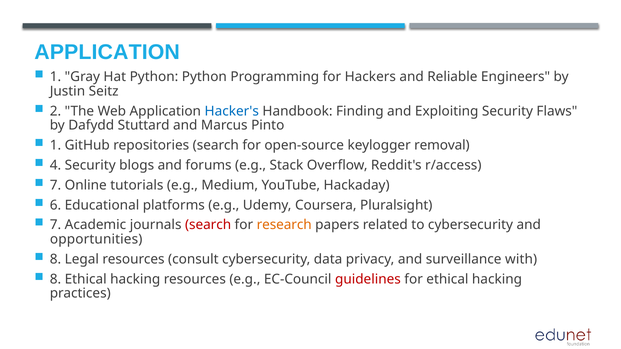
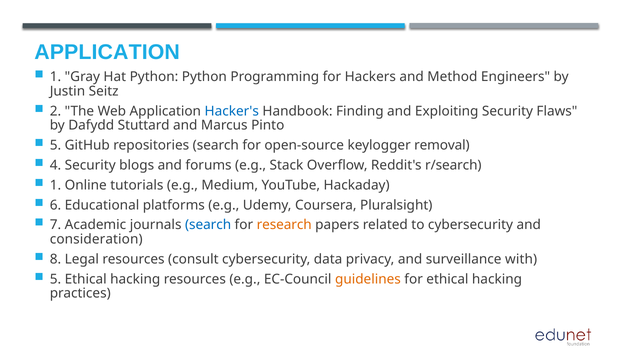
Reliable: Reliable -> Method
1 at (56, 145): 1 -> 5
r/access: r/access -> r/search
7 at (56, 185): 7 -> 1
search at (208, 225) colour: red -> blue
opportunities: opportunities -> consideration
8 at (56, 279): 8 -> 5
guidelines colour: red -> orange
